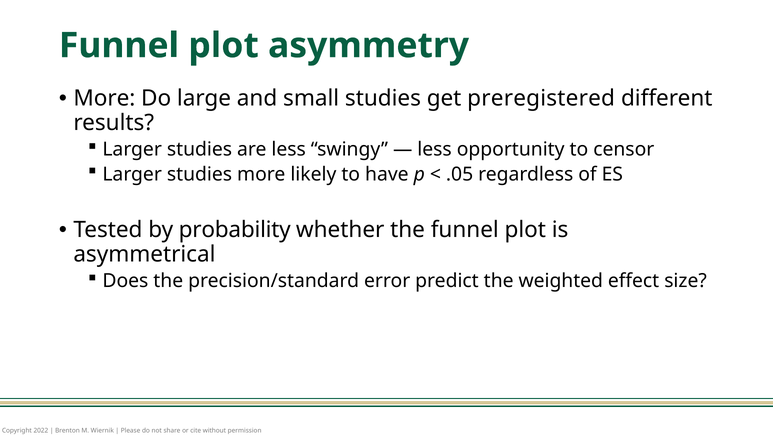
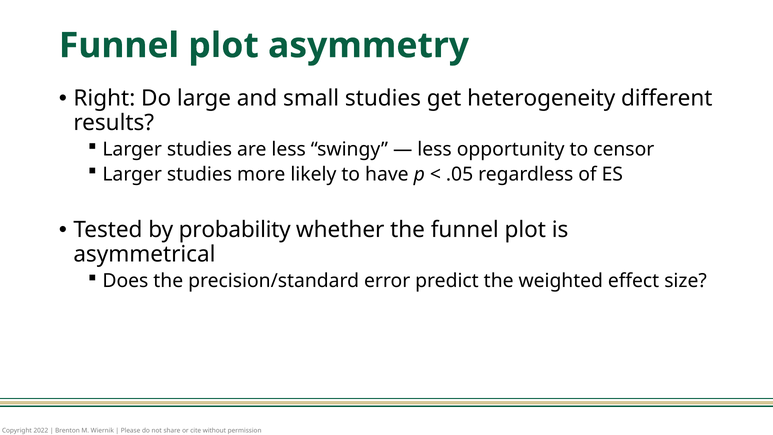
More at (104, 98): More -> Right
preregistered: preregistered -> heterogeneity
